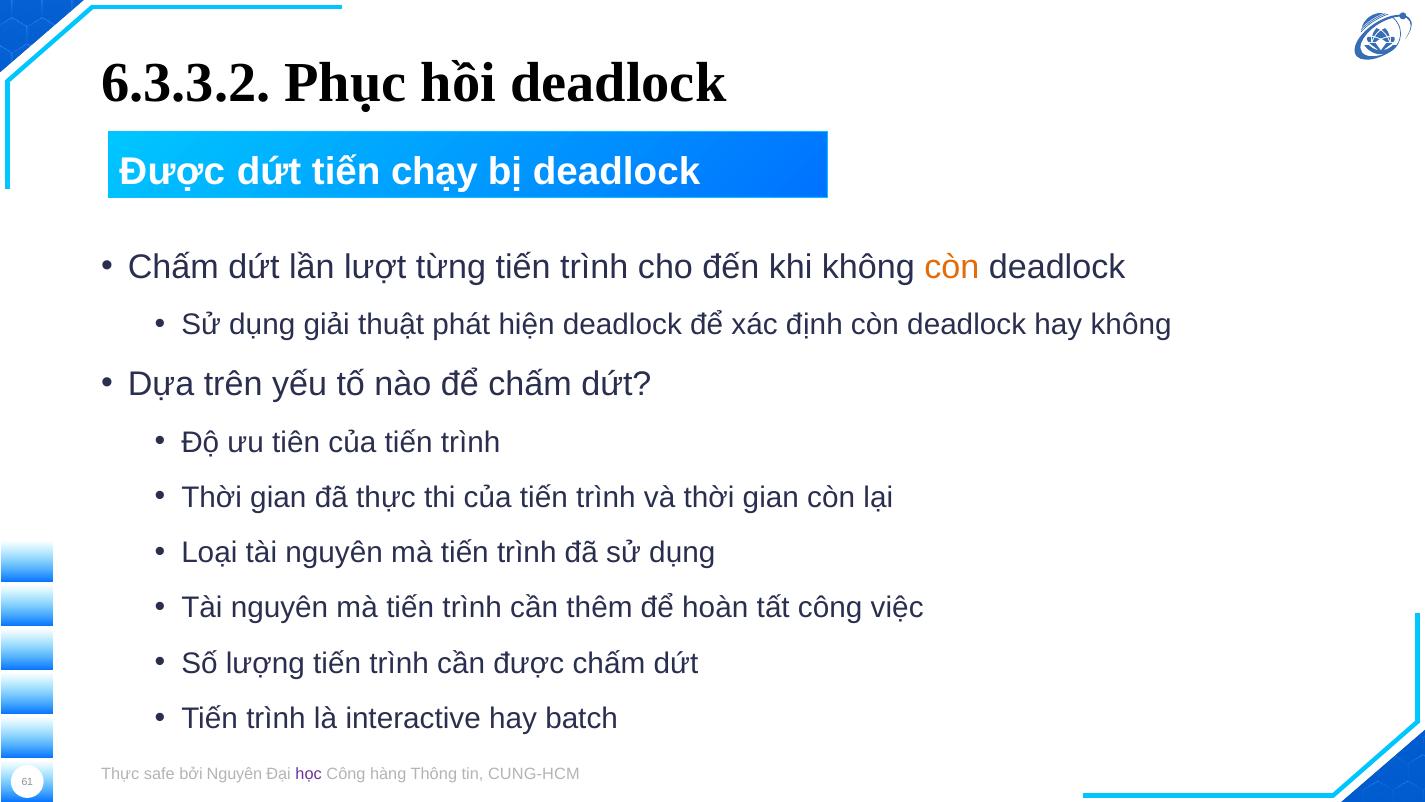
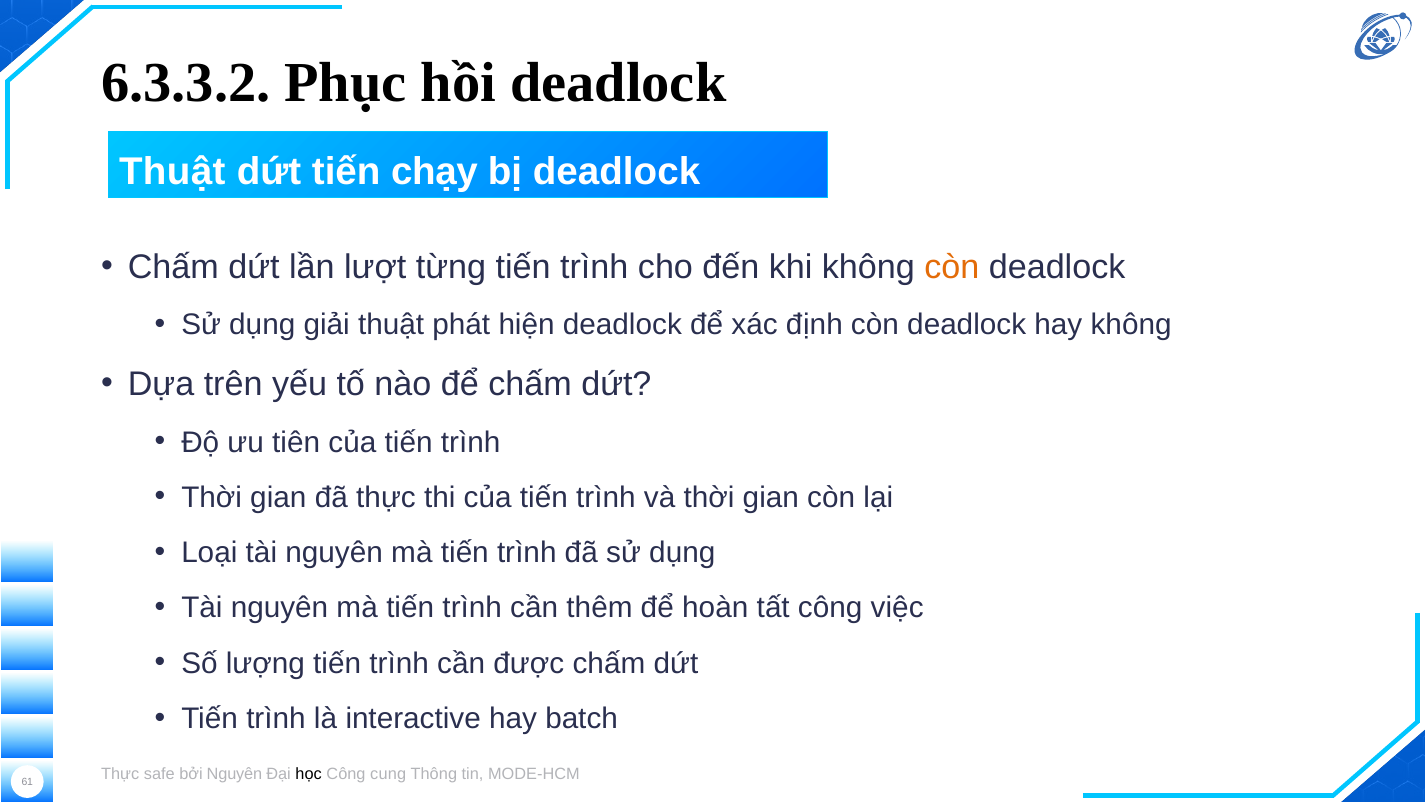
Được at (172, 172): Được -> Thuật
học colour: purple -> black
hàng: hàng -> cung
CUNG-HCM: CUNG-HCM -> MODE-HCM
